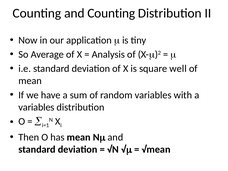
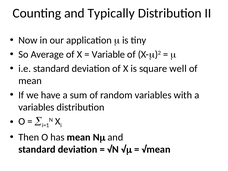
and Counting: Counting -> Typically
Analysis: Analysis -> Variable
